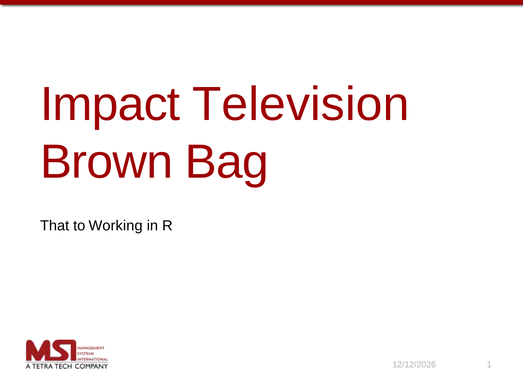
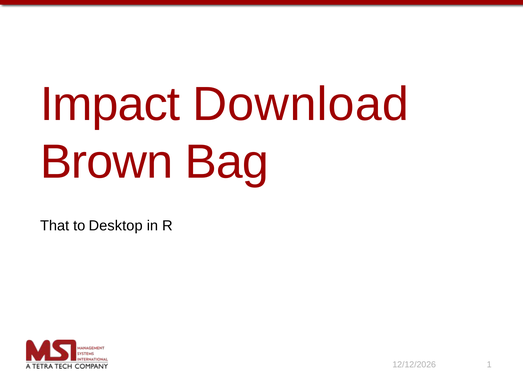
Television: Television -> Download
Working: Working -> Desktop
